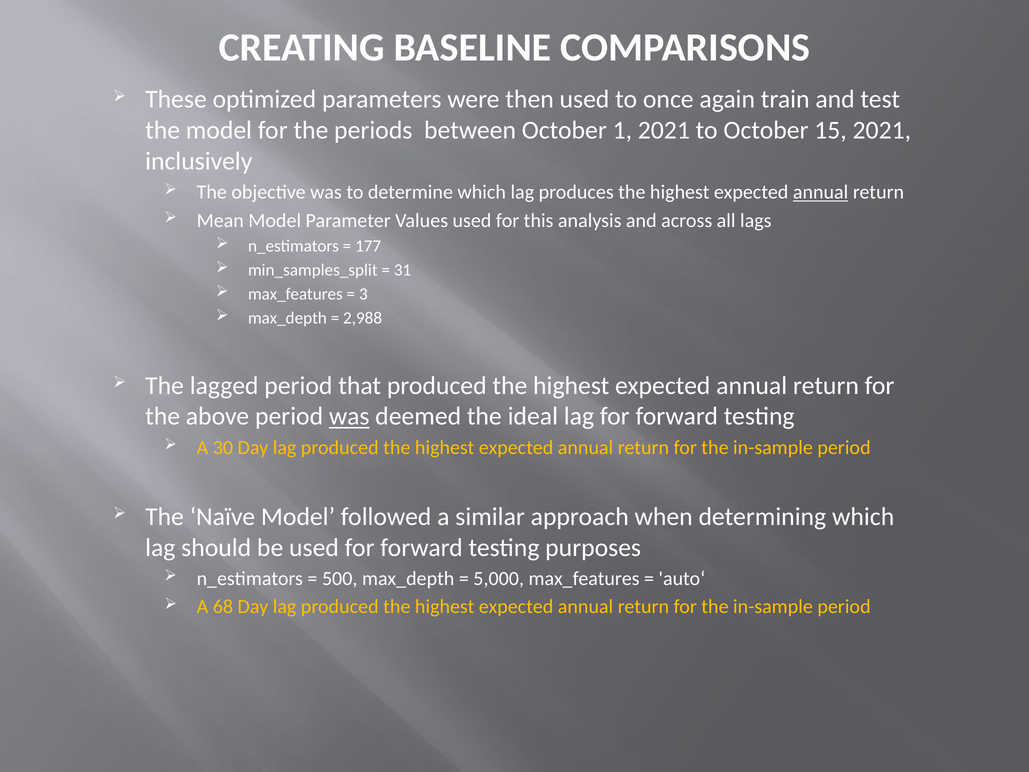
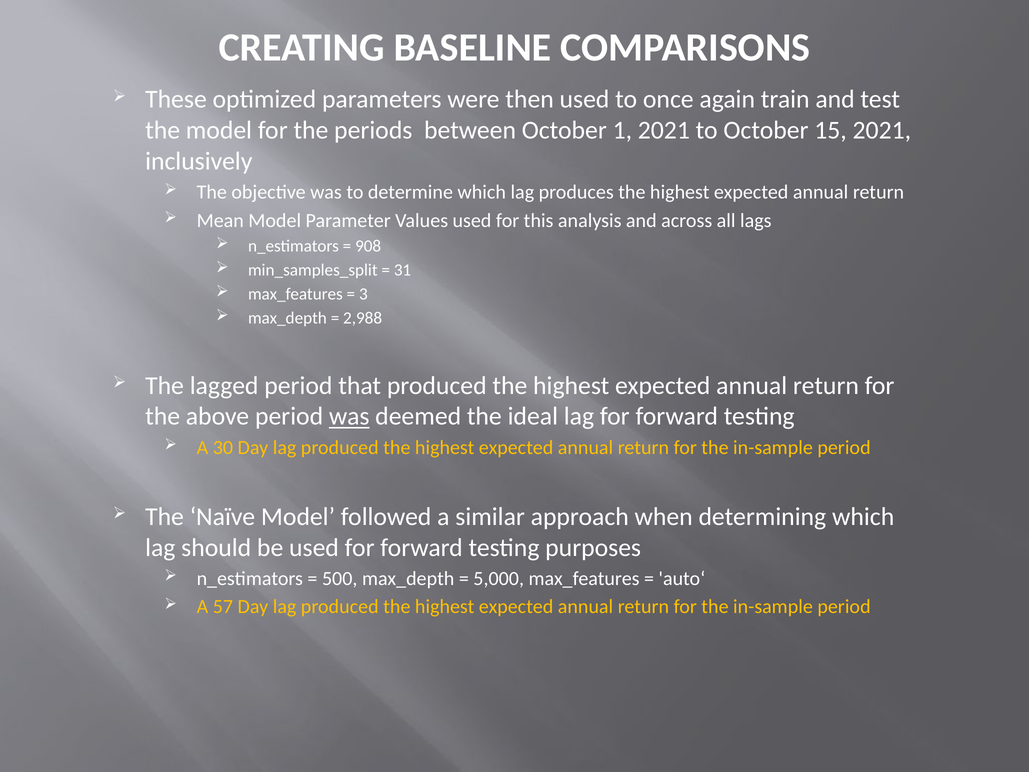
annual at (821, 192) underline: present -> none
177: 177 -> 908
68: 68 -> 57
